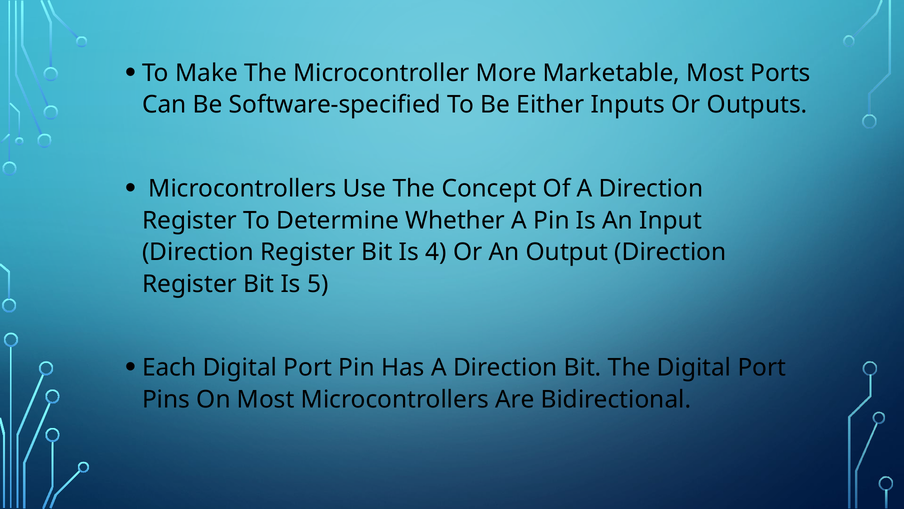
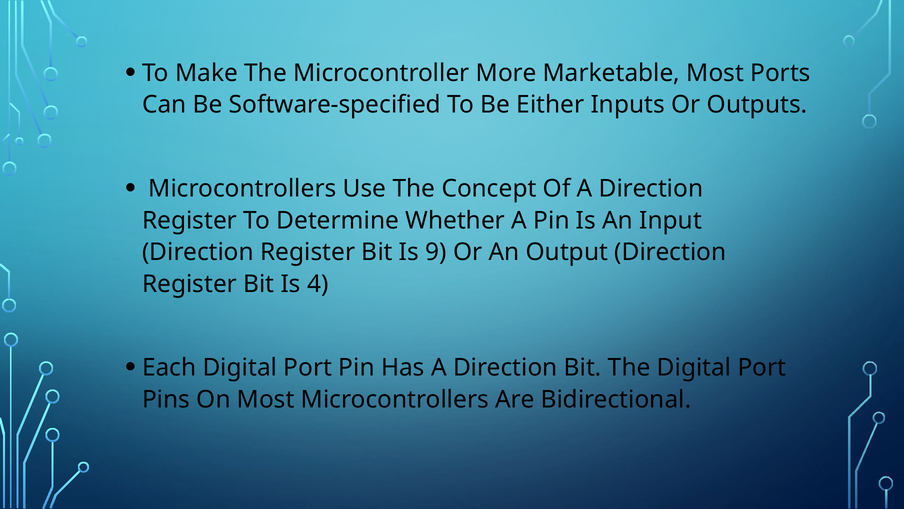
4: 4 -> 9
5: 5 -> 4
